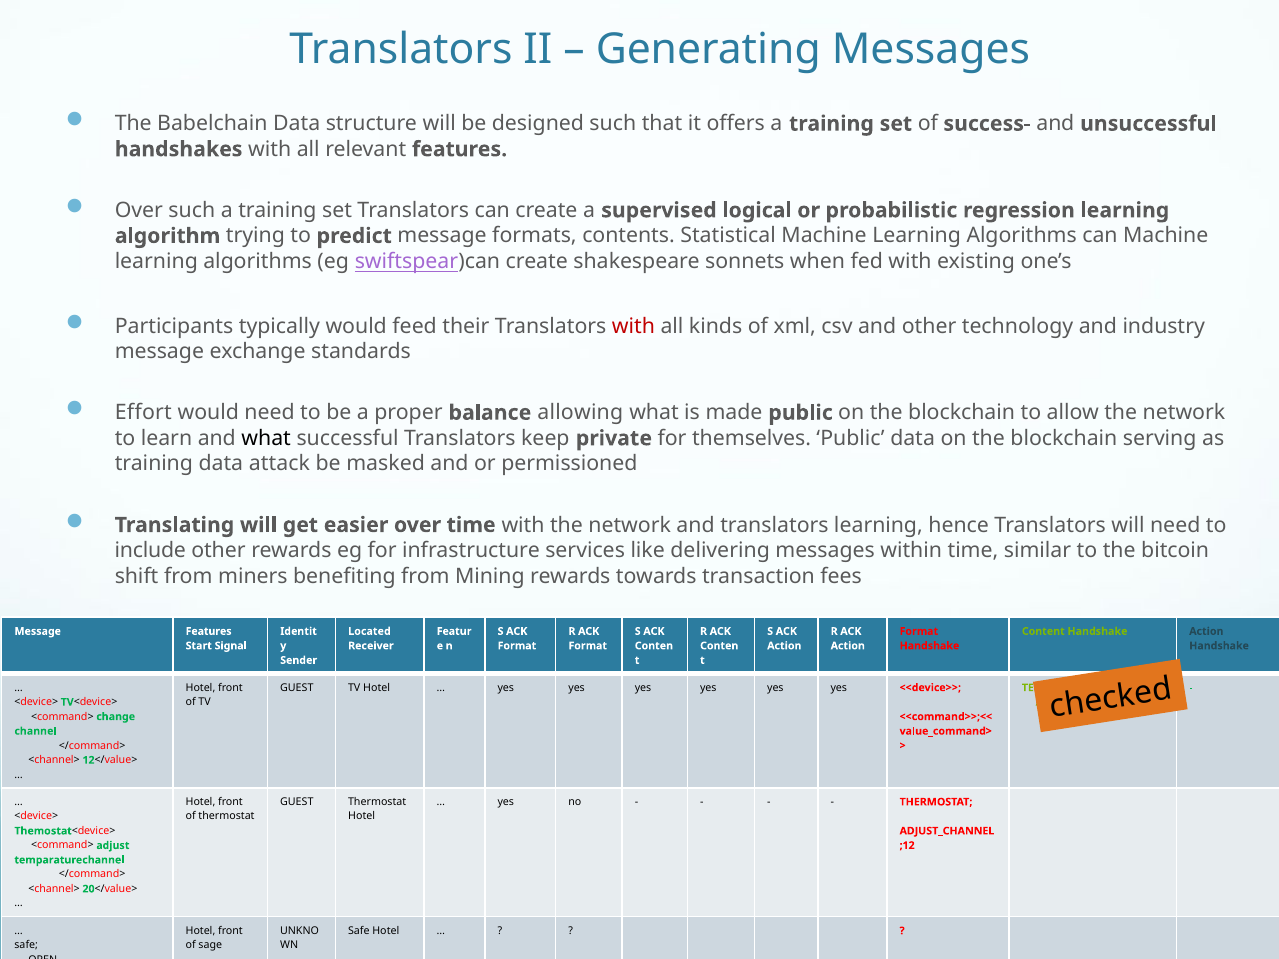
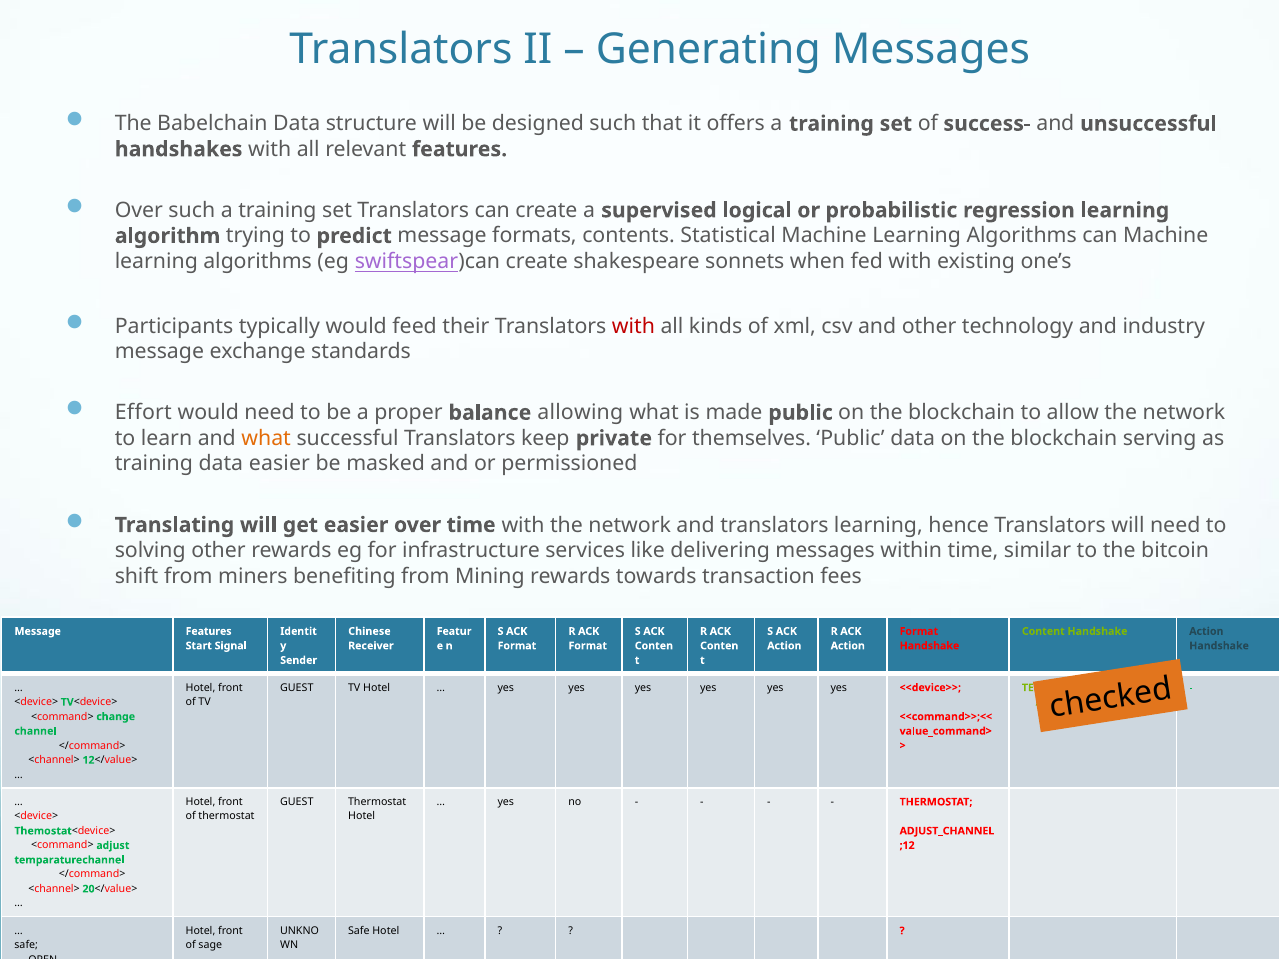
what at (266, 438) colour: black -> orange
data attack: attack -> easier
include: include -> solving
Located: Located -> Chinese
